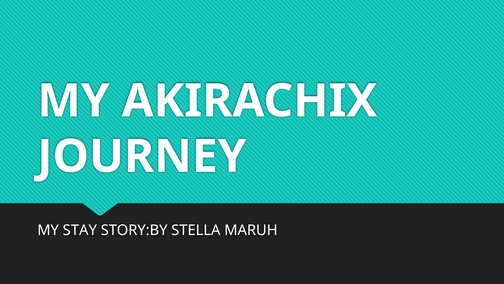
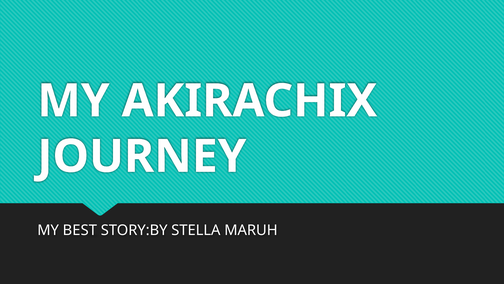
STAY: STAY -> BEST
